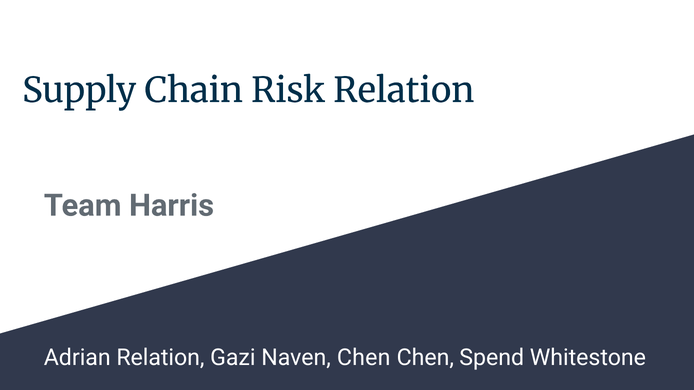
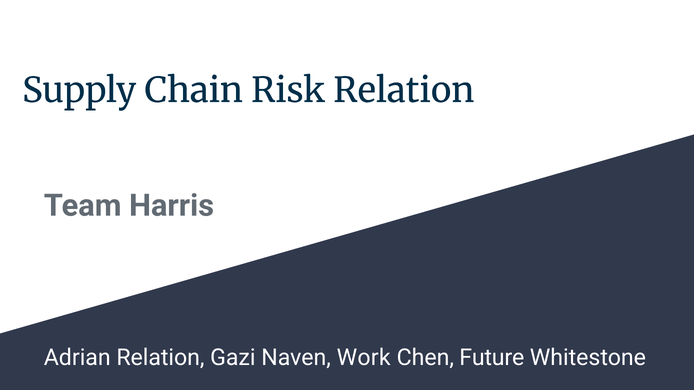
Naven Chen: Chen -> Work
Spend: Spend -> Future
